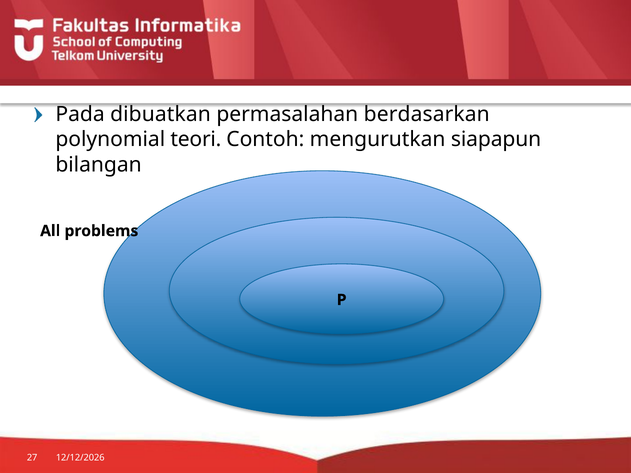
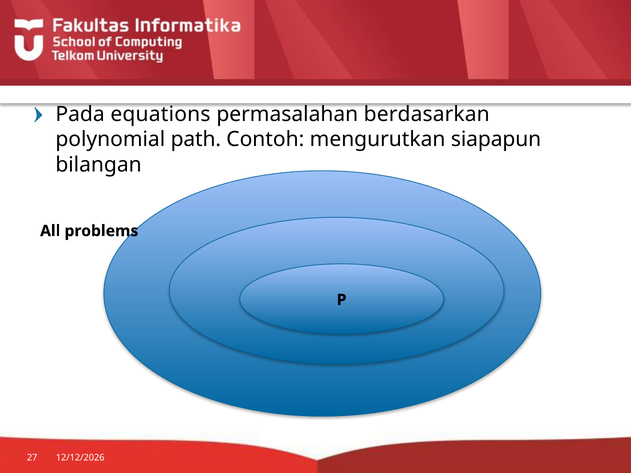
dibuatkan: dibuatkan -> equations
teori: teori -> path
